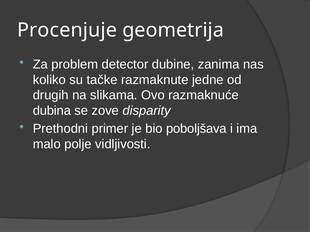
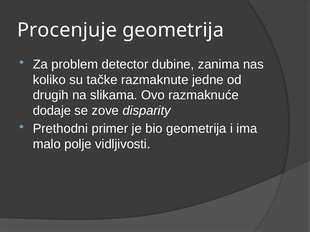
dubina: dubina -> dodaje
bio poboljšava: poboljšava -> geometrija
